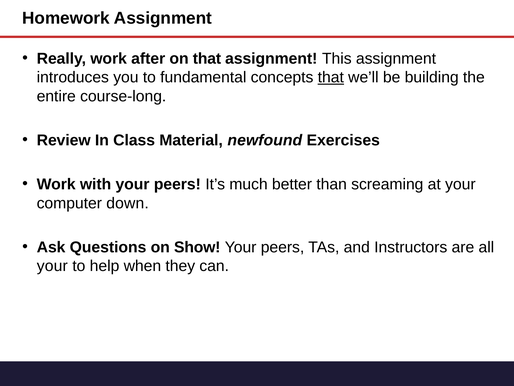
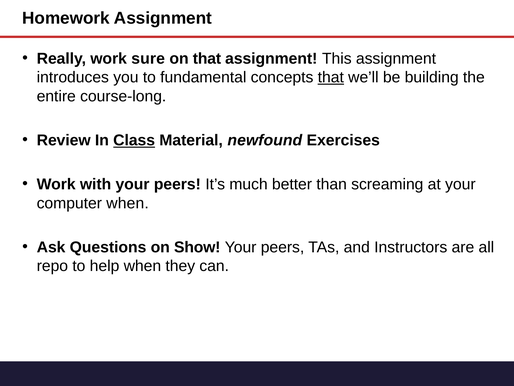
after: after -> sure
Class underline: none -> present
computer down: down -> when
your at (52, 266): your -> repo
